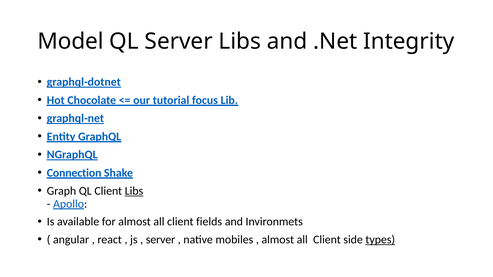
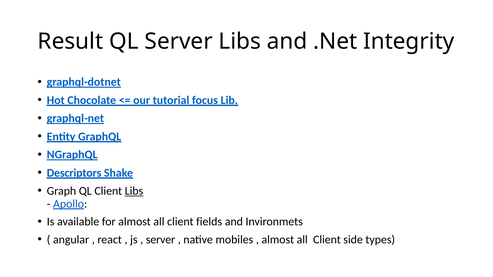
Model: Model -> Result
Connection: Connection -> Descriptors
types underline: present -> none
